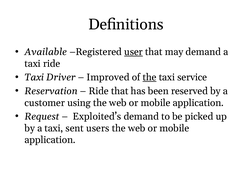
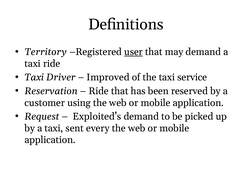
Available: Available -> Territory
the at (150, 77) underline: present -> none
users: users -> every
